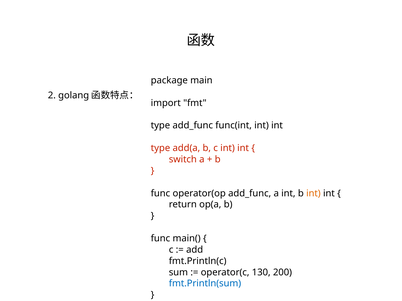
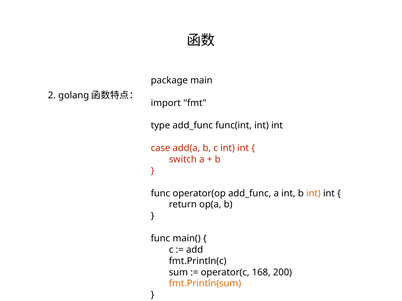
type at (160, 148): type -> case
130: 130 -> 168
fmt.Println(sum colour: blue -> orange
